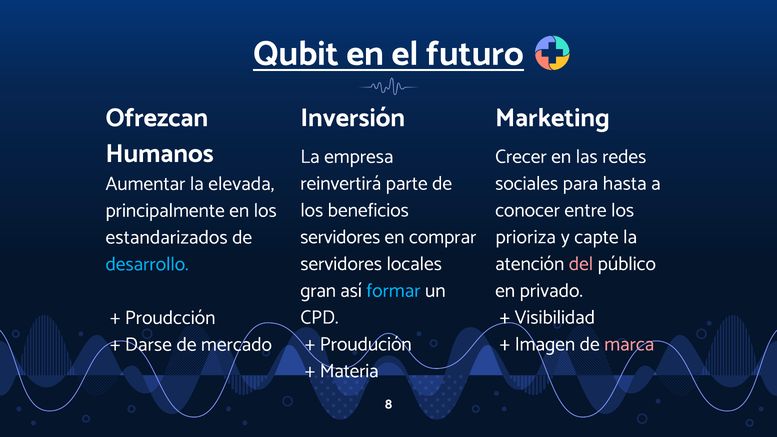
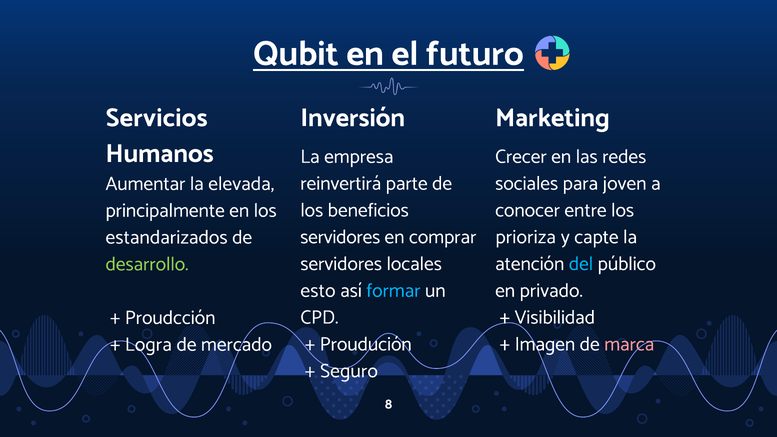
Ofrezcan: Ofrezcan -> Servicios
hasta: hasta -> joven
del colour: pink -> light blue
desarrollo colour: light blue -> light green
gran: gran -> esto
Darse: Darse -> Logra
Materia: Materia -> Seguro
